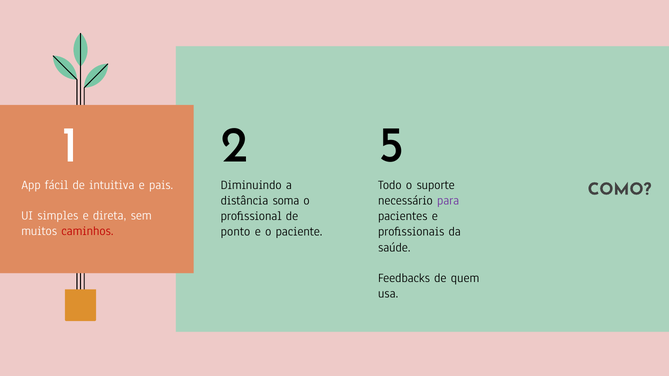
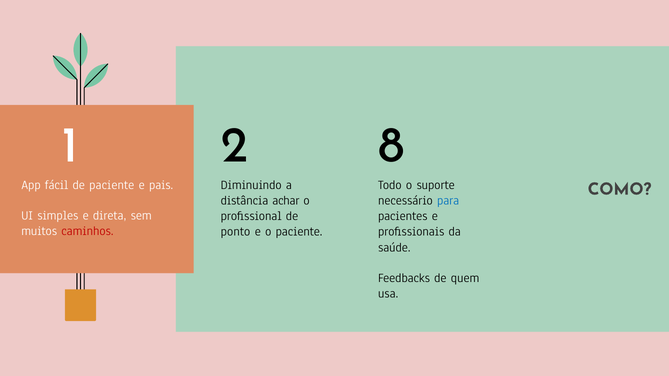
5: 5 -> 8
de intuitiva: intuitiva -> paciente
soma: soma -> achar
para colour: purple -> blue
